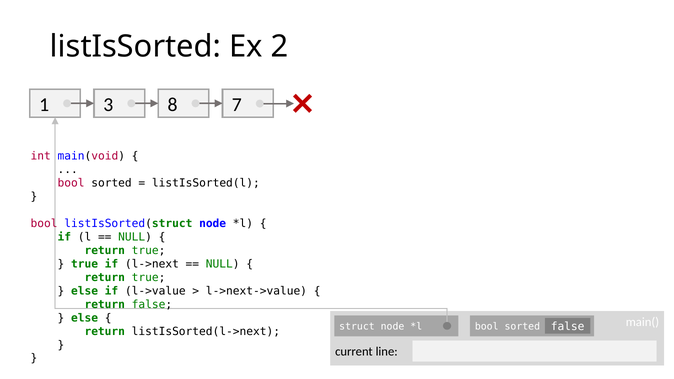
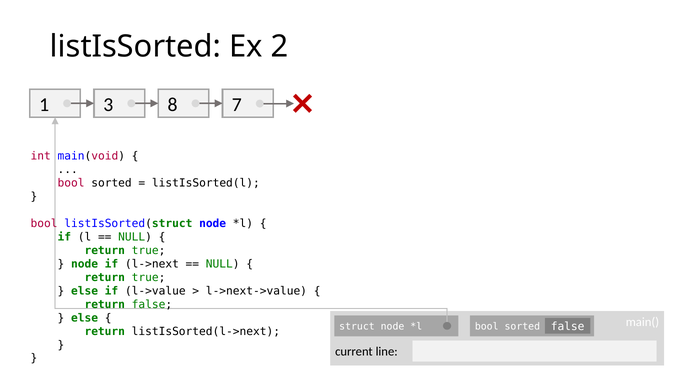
true at (85, 264): true -> node
